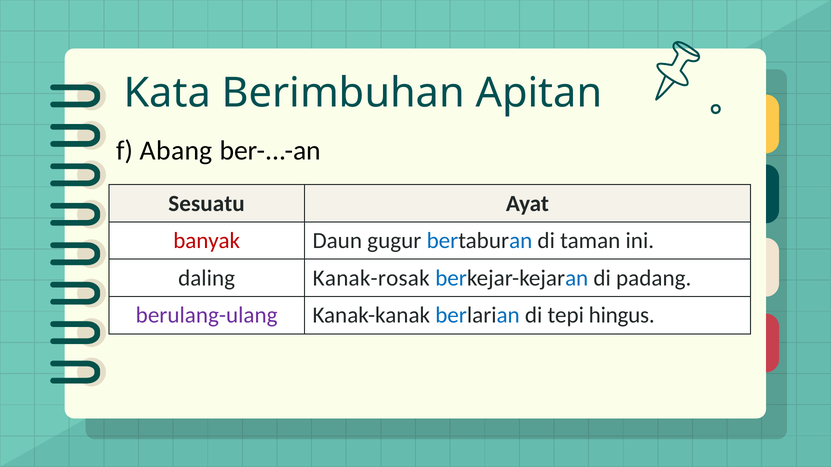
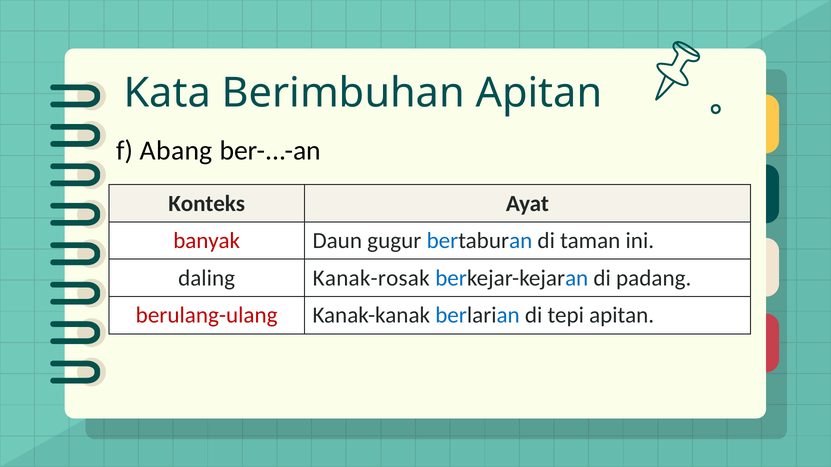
Sesuatu: Sesuatu -> Konteks
berulang-ulang colour: purple -> red
tepi hingus: hingus -> apitan
